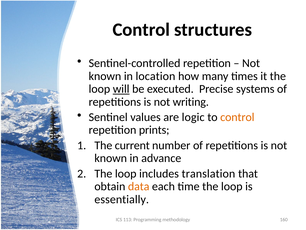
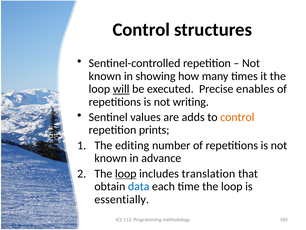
location: location -> showing
systems: systems -> enables
logic: logic -> adds
current: current -> editing
loop at (126, 173) underline: none -> present
data colour: orange -> blue
